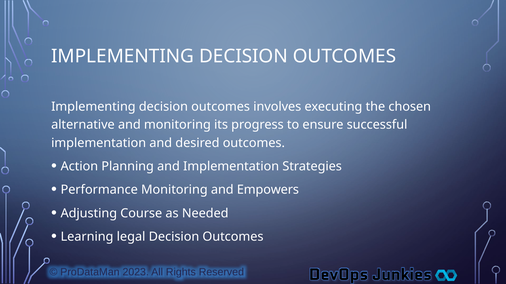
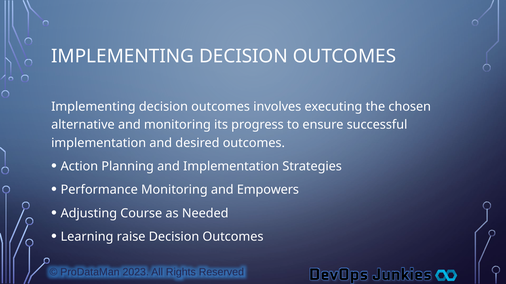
legal: legal -> raise
